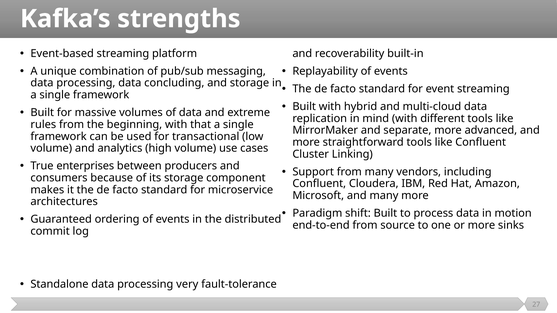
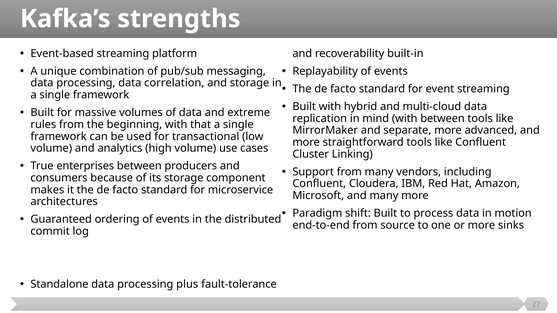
concluding: concluding -> correlation
with different: different -> between
very: very -> plus
